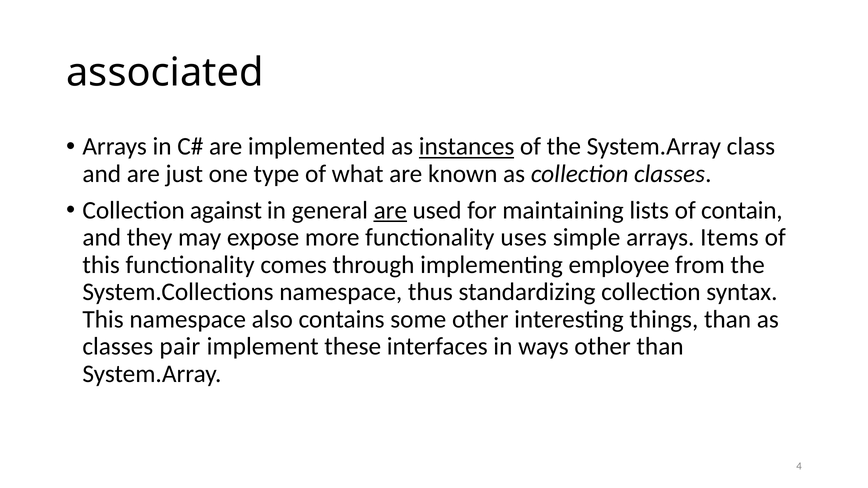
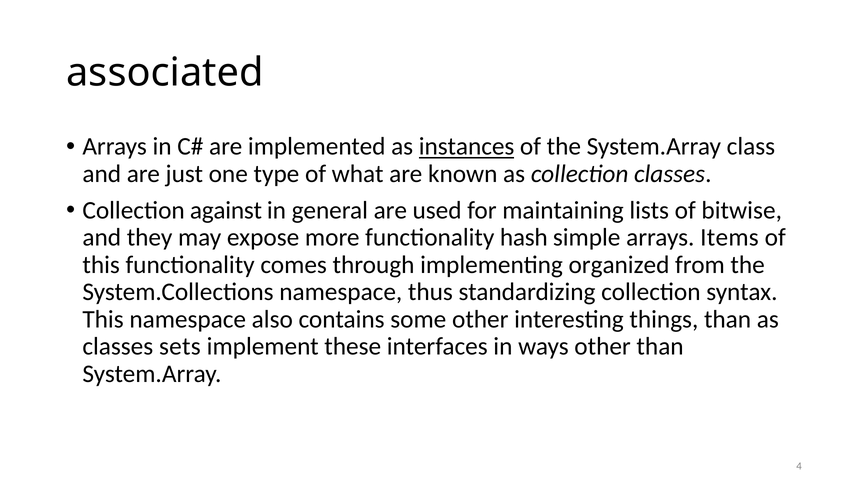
are at (390, 210) underline: present -> none
contain: contain -> bitwise
uses: uses -> hash
employee: employee -> organized
pair: pair -> sets
